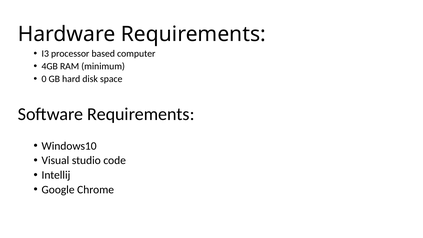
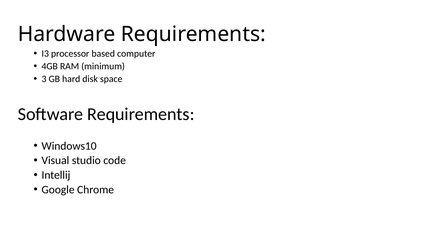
0: 0 -> 3
